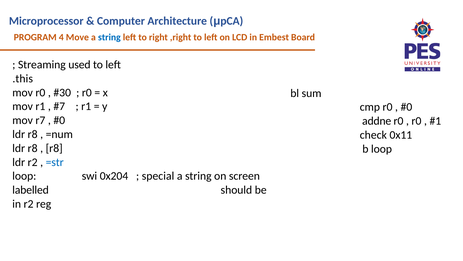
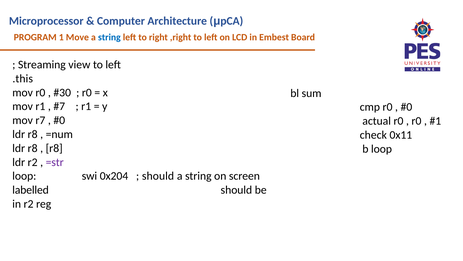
4: 4 -> 1
used: used -> view
addne: addne -> actual
=str colour: blue -> purple
special at (158, 176): special -> should
